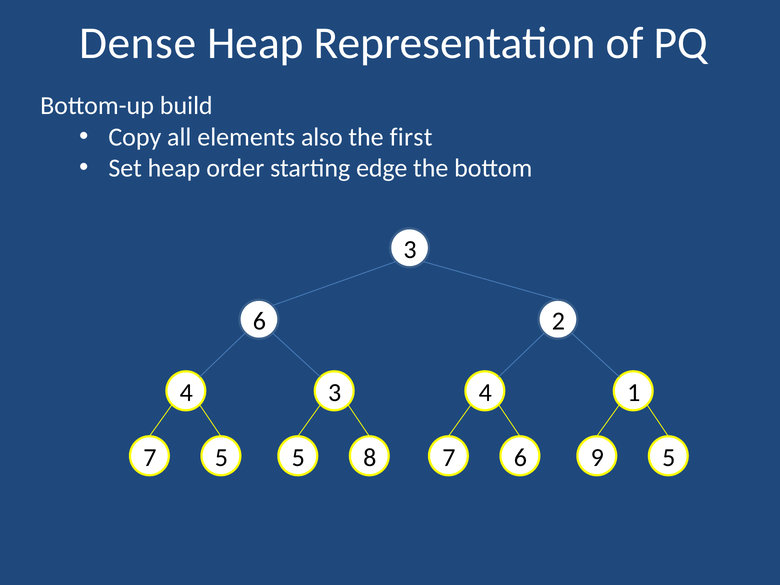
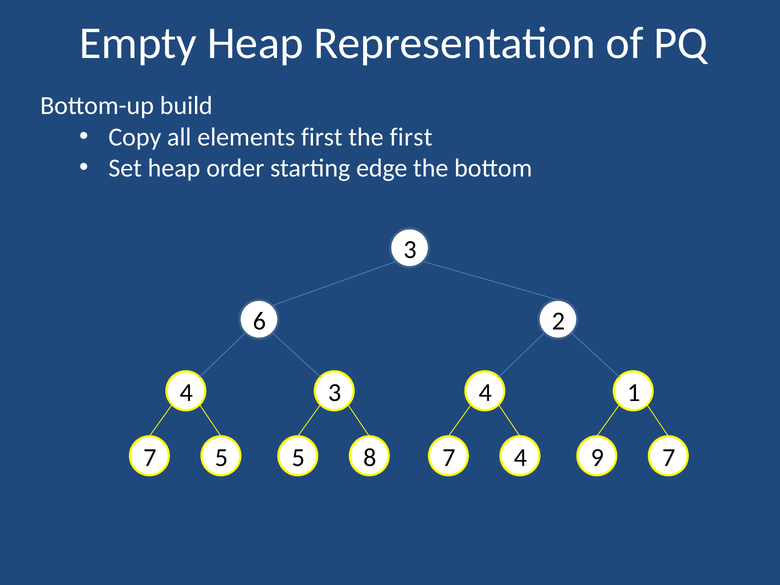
Dense: Dense -> Empty
elements also: also -> first
7 6: 6 -> 4
9 5: 5 -> 7
